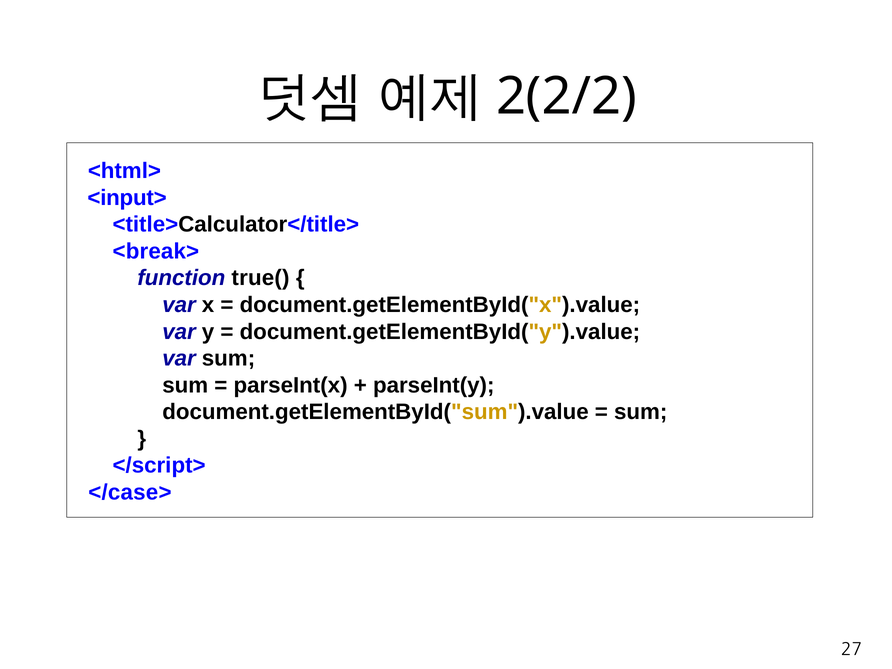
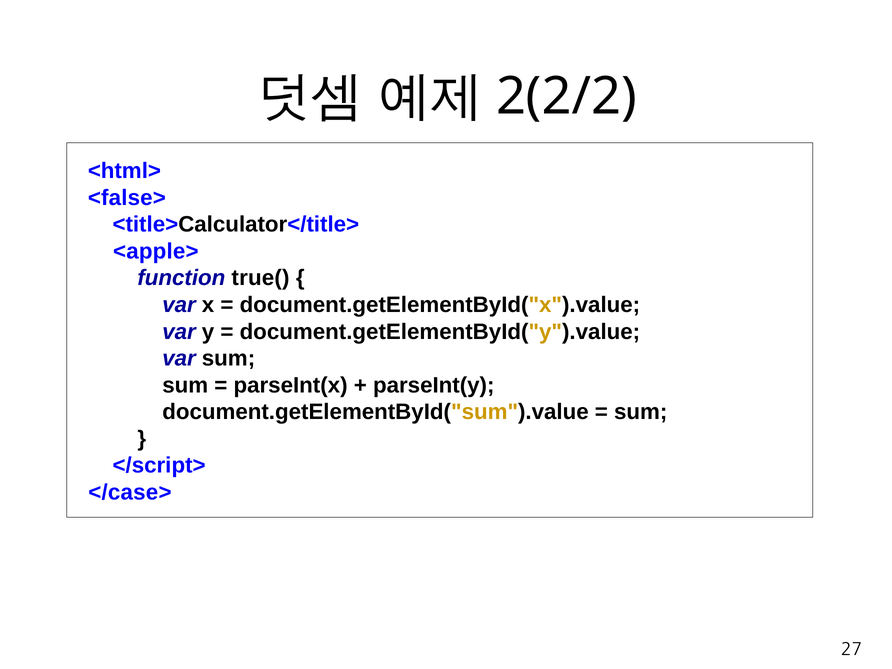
<input>: <input> -> <false>
<break>: <break> -> <apple>
